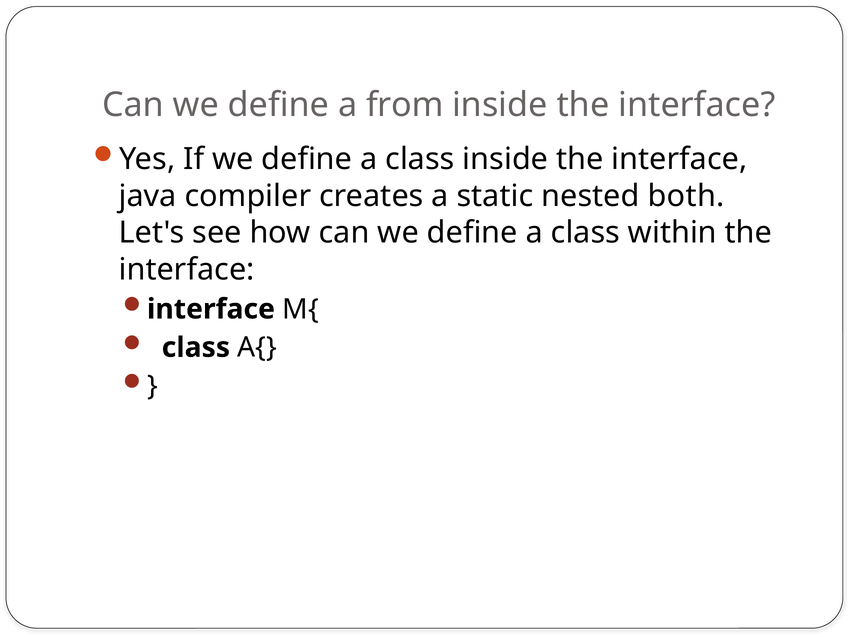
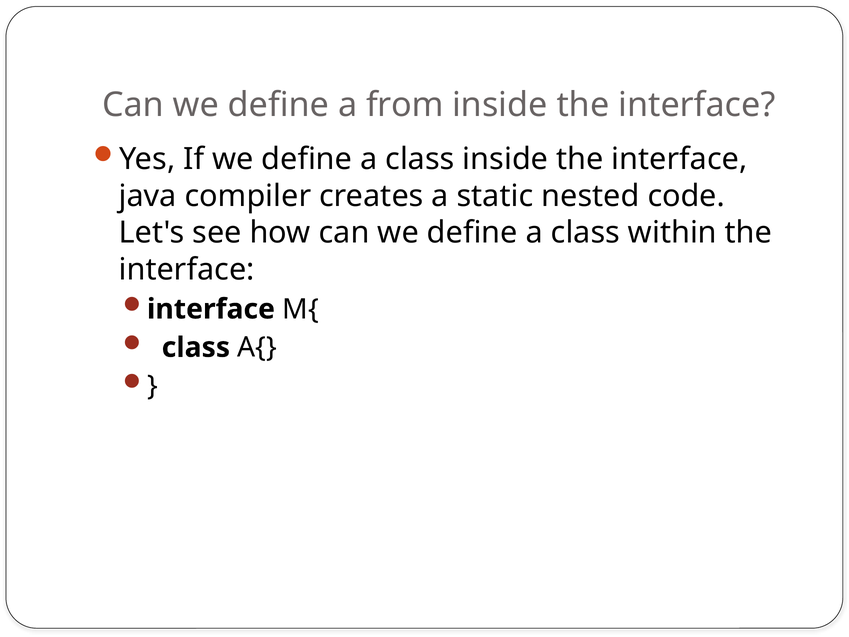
both: both -> code
